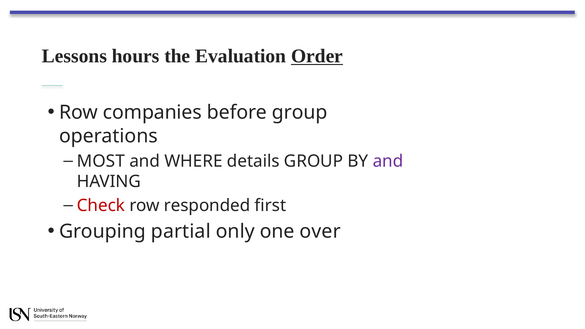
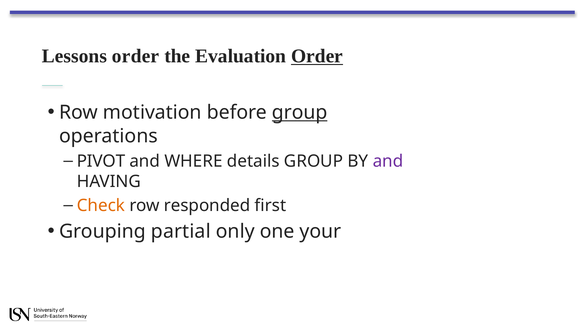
Lessons hours: hours -> order
companies: companies -> motivation
group at (300, 113) underline: none -> present
MOST: MOST -> PIVOT
Check colour: red -> orange
over: over -> your
